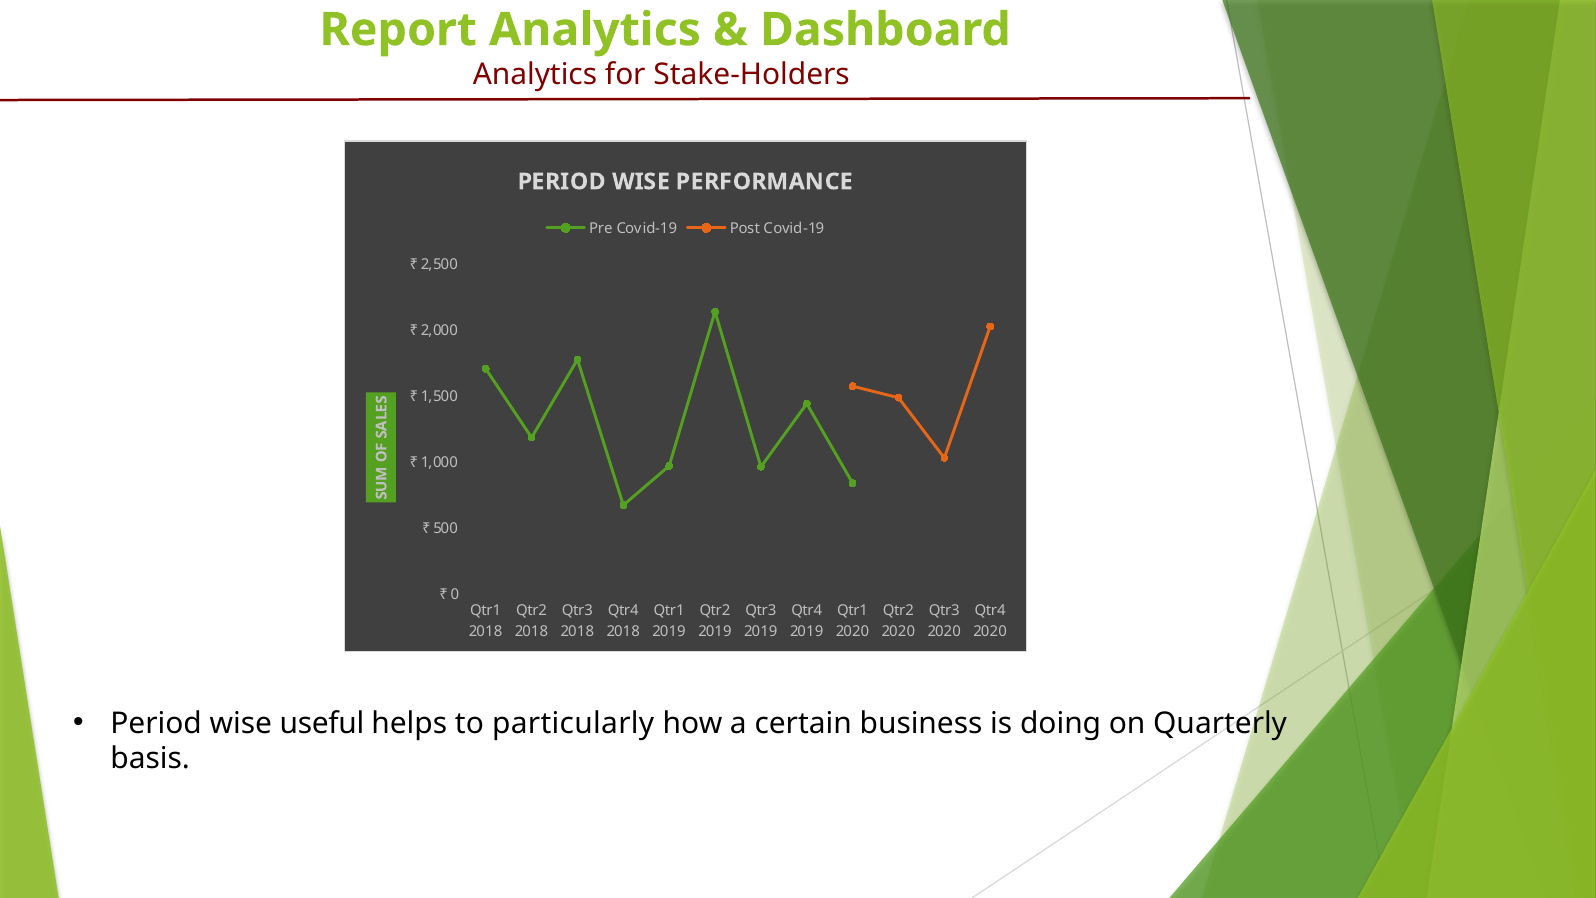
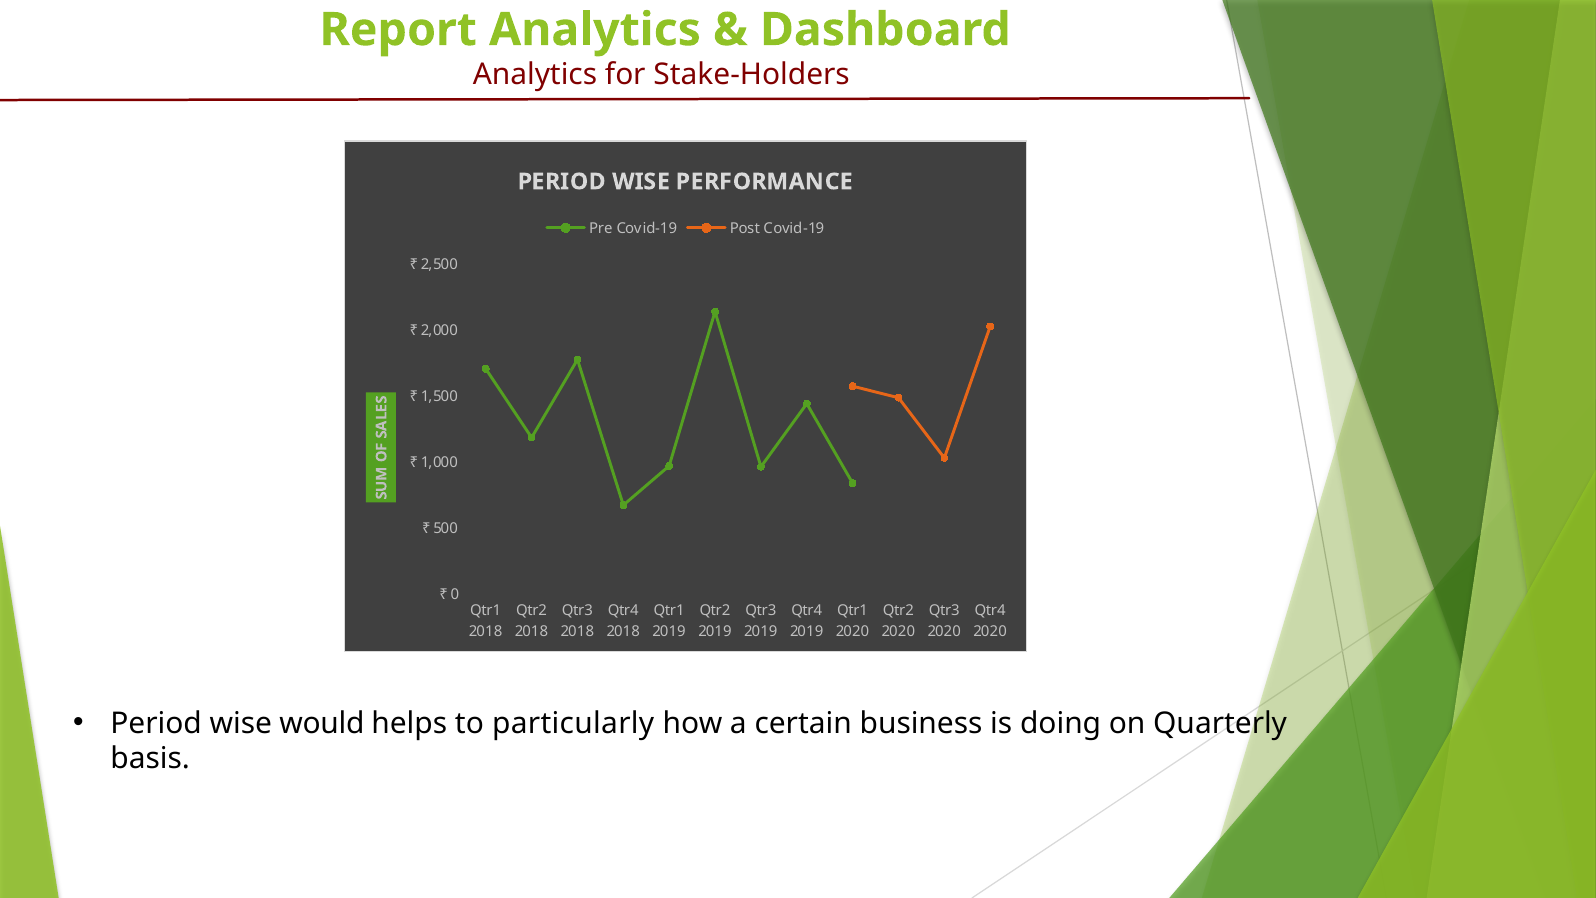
useful: useful -> would
